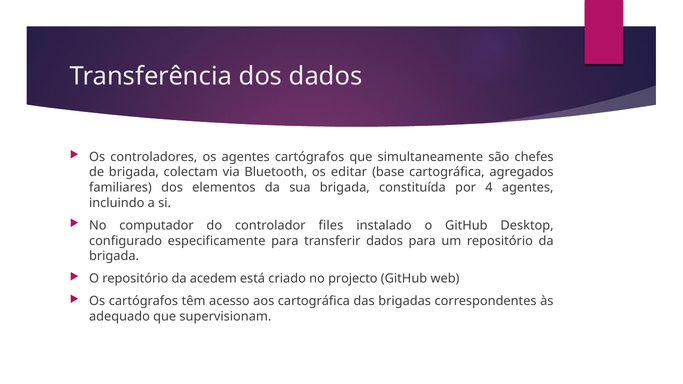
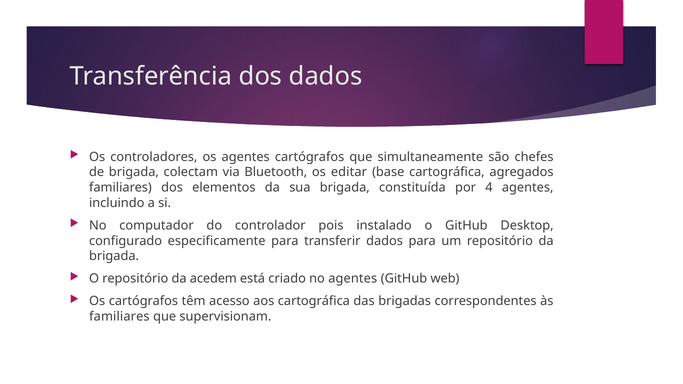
files: files -> pois
no projecto: projecto -> agentes
adequado at (119, 317): adequado -> familiares
